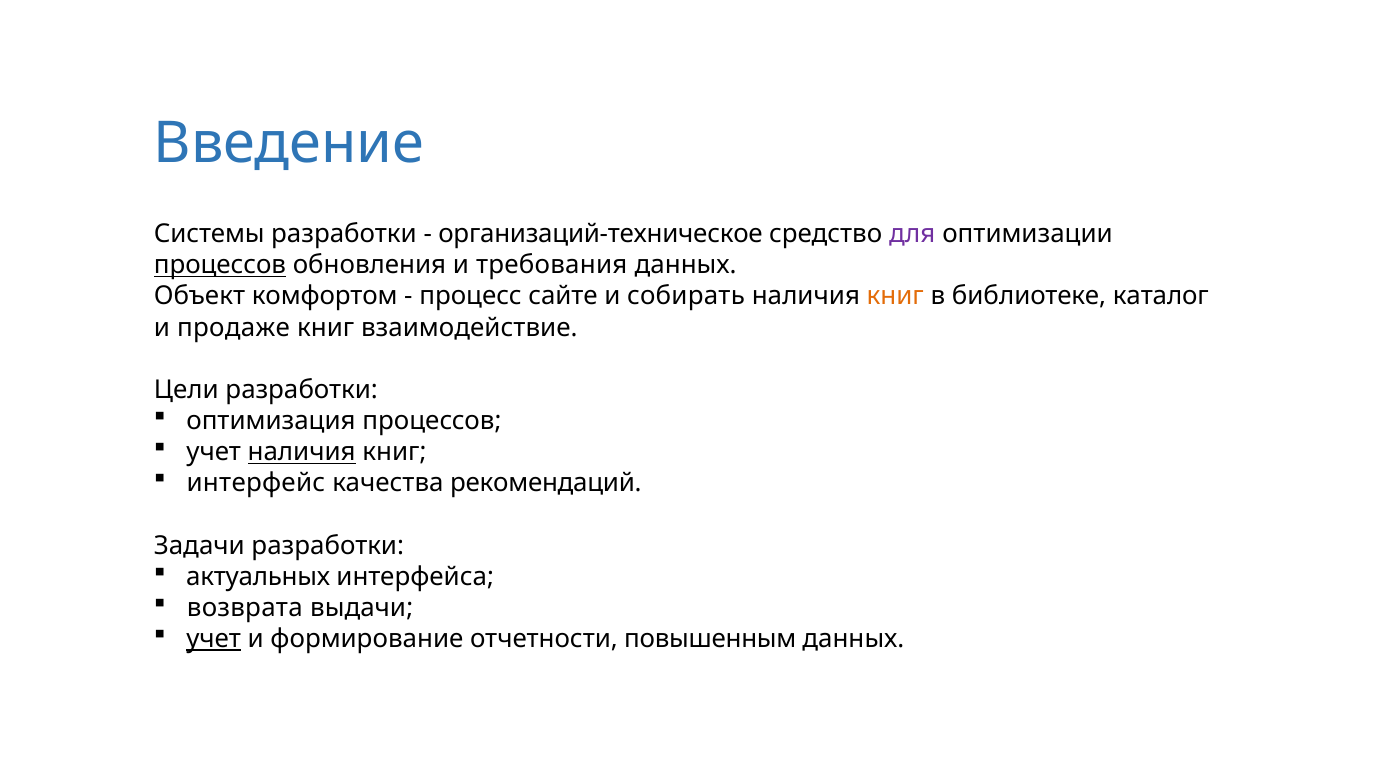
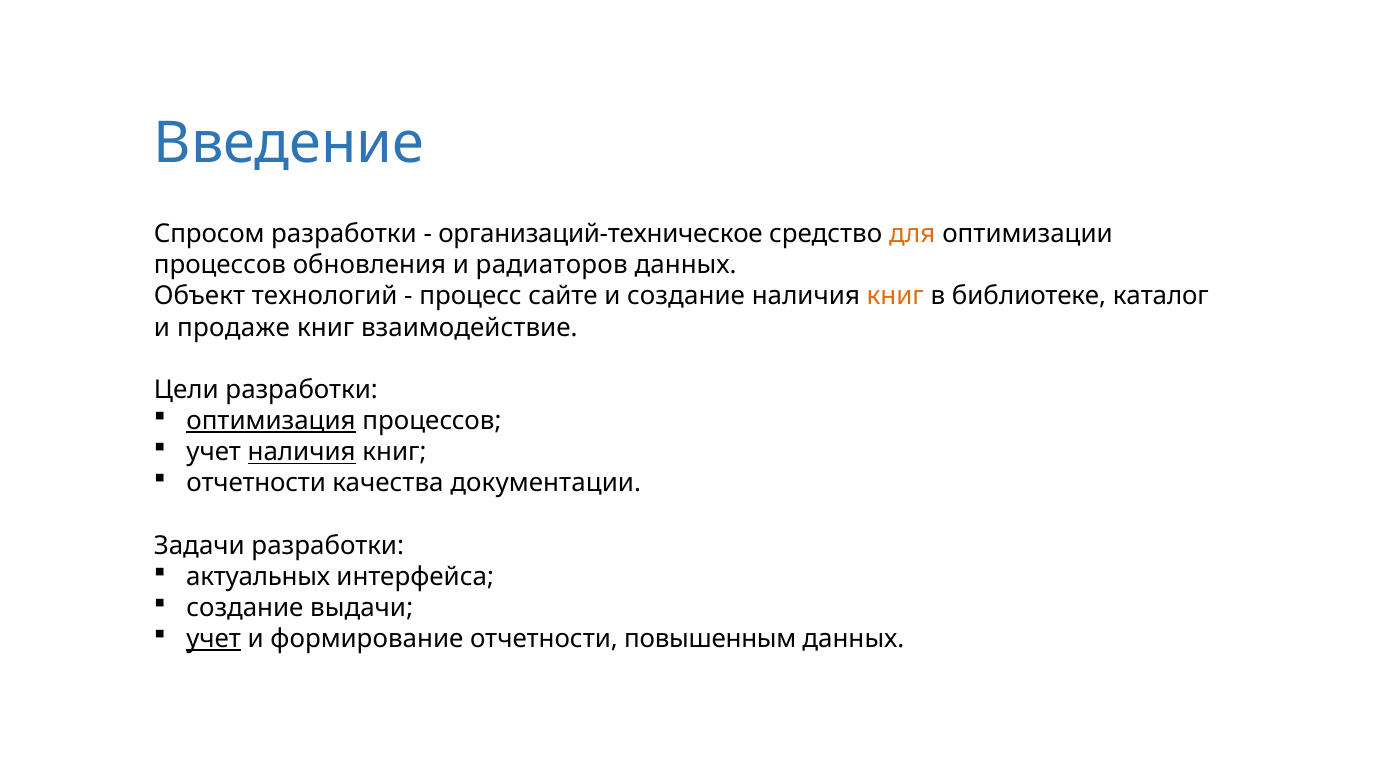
Системы: Системы -> Спросом
для colour: purple -> orange
процессов at (220, 265) underline: present -> none
требования: требования -> радиаторов
комфортом: комфортом -> технологий
и собирать: собирать -> создание
оптимизация underline: none -> present
интерфейс at (256, 483): интерфейс -> отчетности
рекомендаций: рекомендаций -> документации
возврата at (245, 608): возврата -> создание
